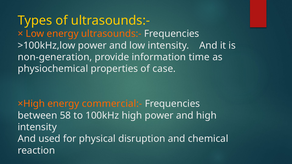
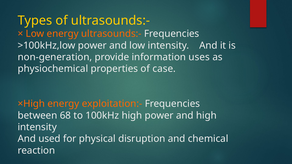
time: time -> uses
commercial:-: commercial:- -> exploitation:-
58: 58 -> 68
